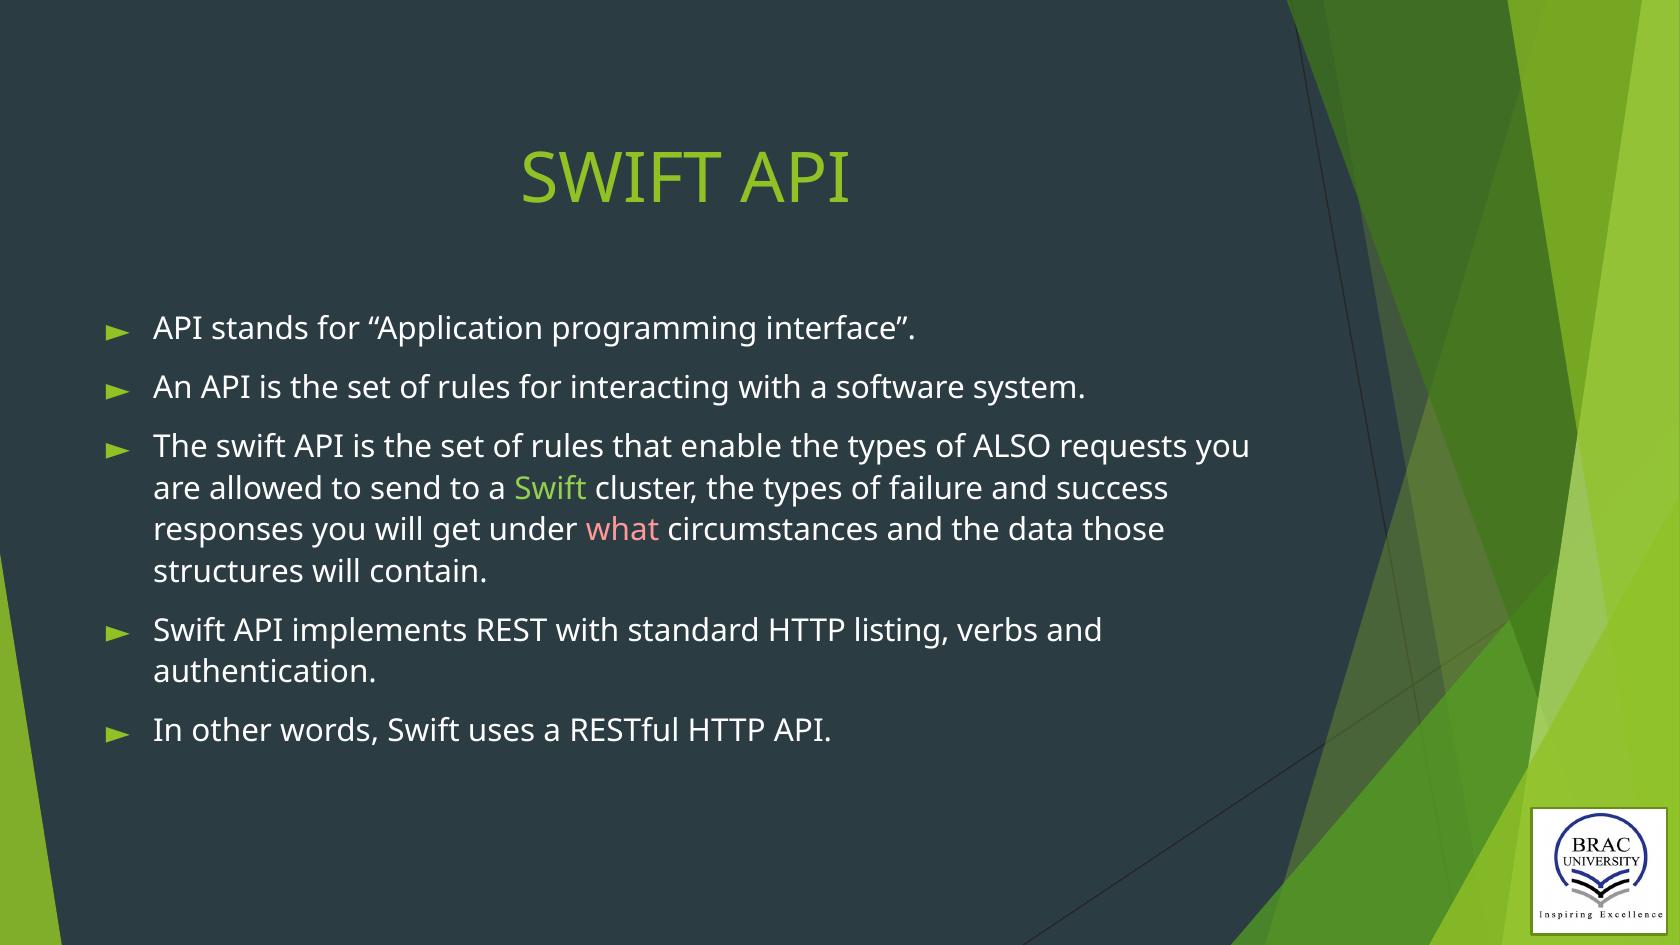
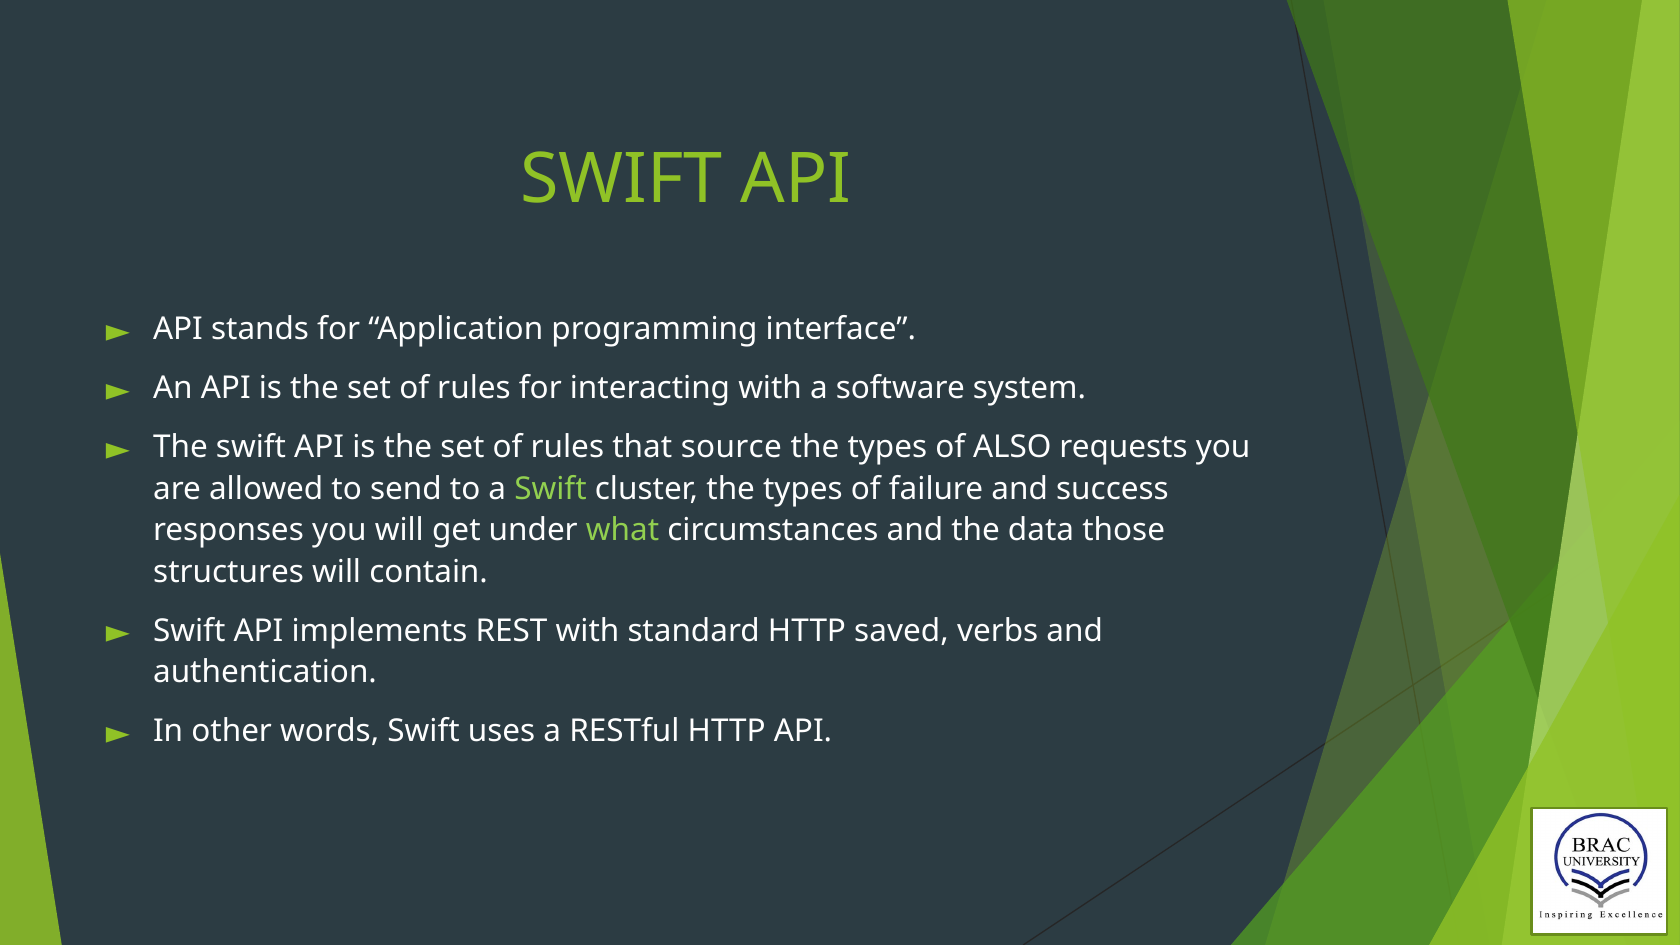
enable: enable -> source
what colour: pink -> light green
listing: listing -> saved
